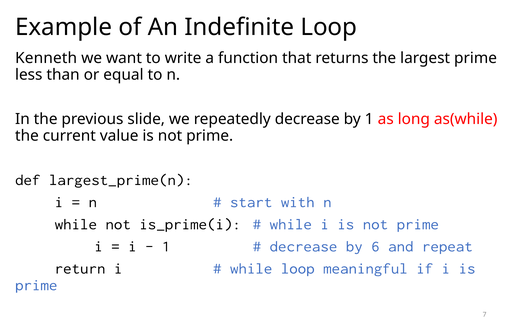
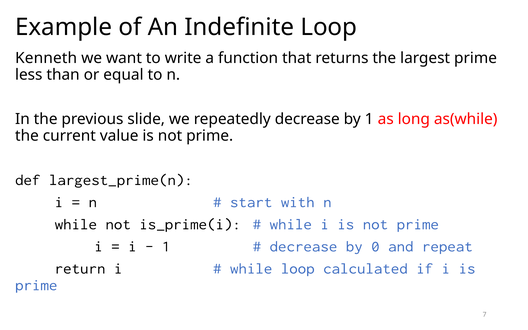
6: 6 -> 0
meaningful: meaningful -> calculated
